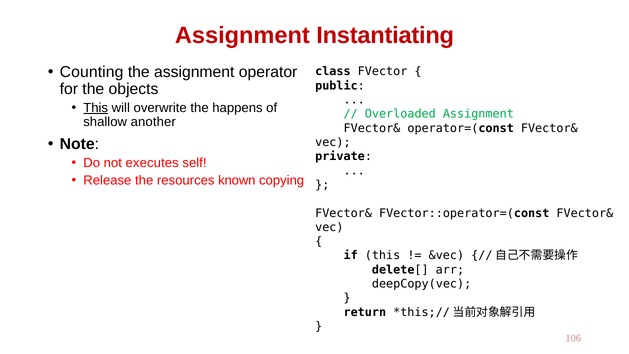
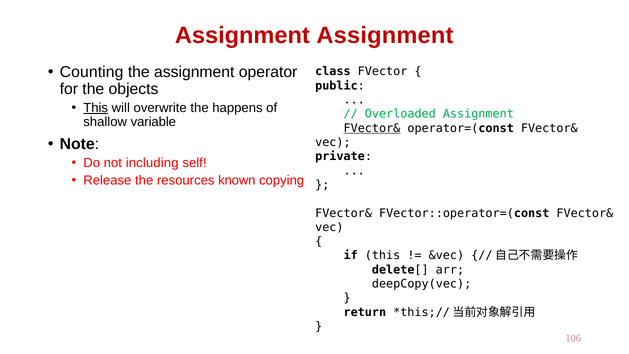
Assignment Instantiating: Instantiating -> Assignment
another: another -> variable
FVector& at (372, 128) underline: none -> present
executes: executes -> including
